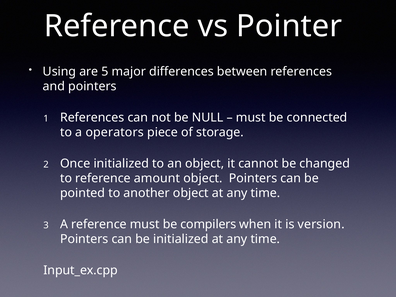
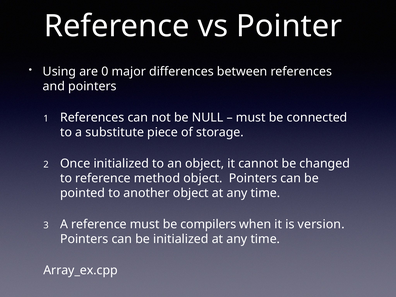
5: 5 -> 0
operators: operators -> substitute
amount: amount -> method
Input_ex.cpp: Input_ex.cpp -> Array_ex.cpp
